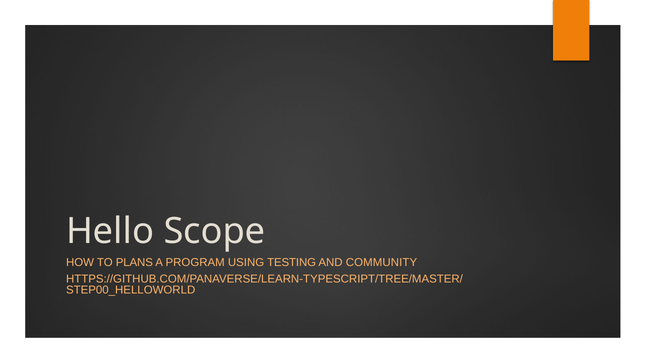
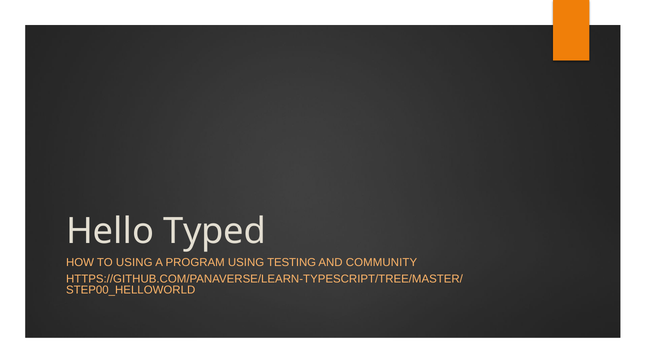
Scope: Scope -> Typed
TO PLANS: PLANS -> USING
